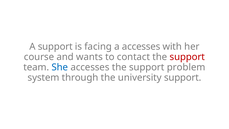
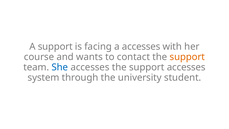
support at (187, 57) colour: red -> orange
support problem: problem -> accesses
university support: support -> student
